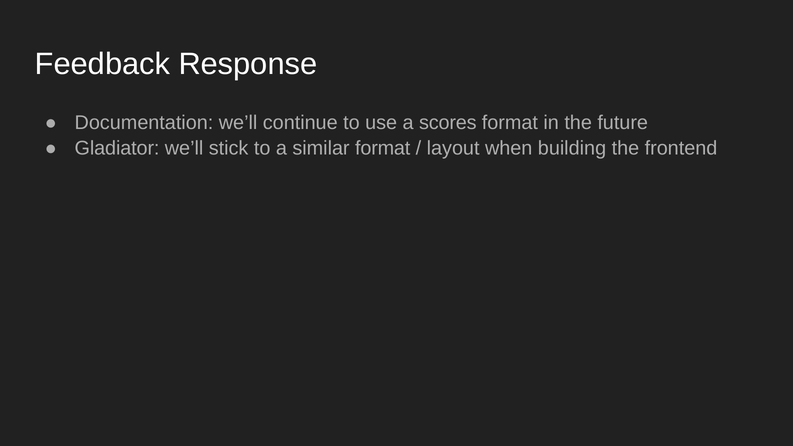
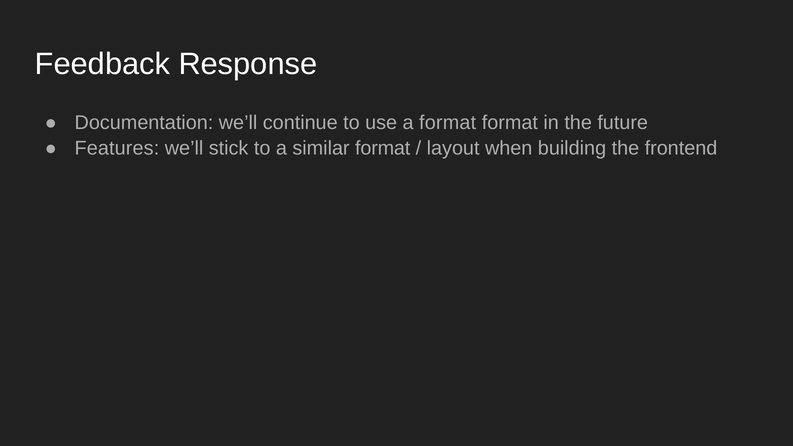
a scores: scores -> format
Gladiator: Gladiator -> Features
